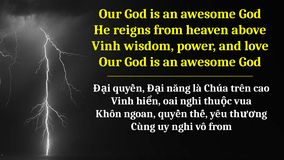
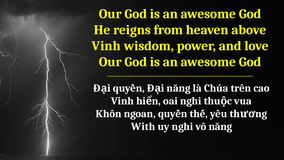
Cùng: Cùng -> With
vô from: from -> năng
